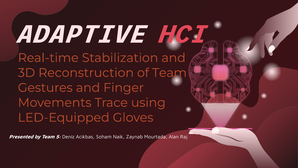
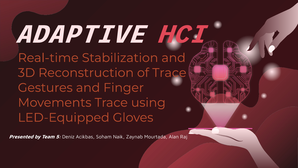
of Team: Team -> Trace
